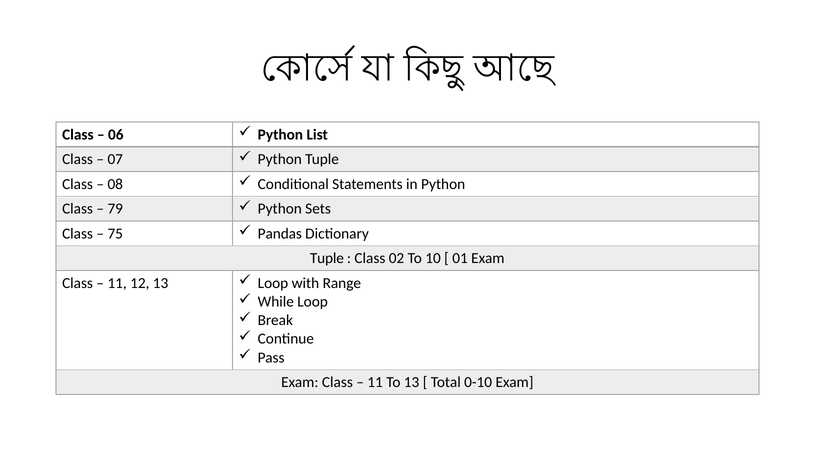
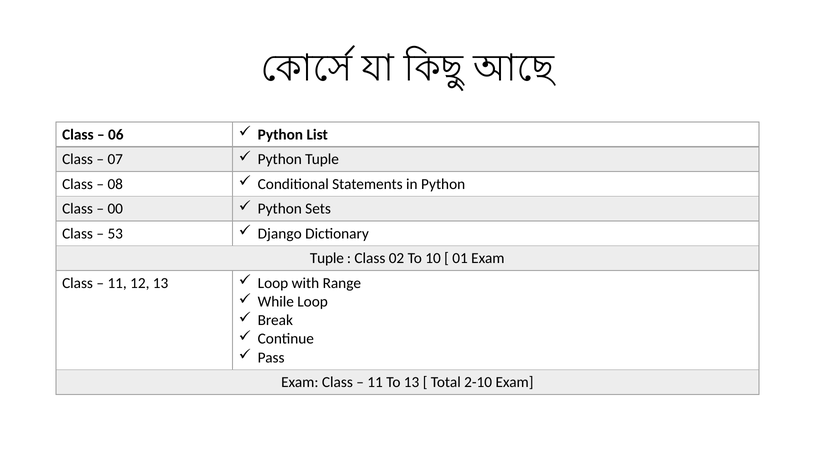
79: 79 -> 00
75: 75 -> 53
Pandas: Pandas -> Django
0-10: 0-10 -> 2-10
